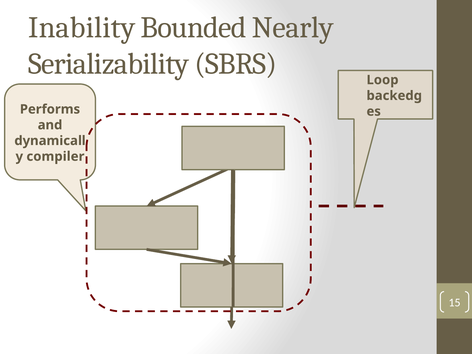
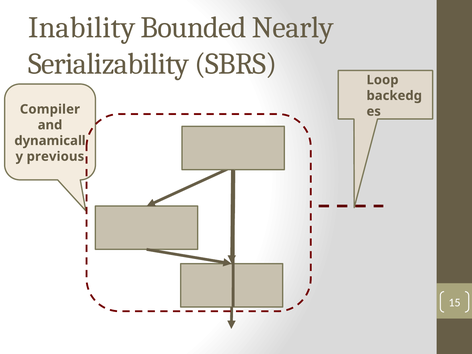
Performs: Performs -> Compiler
compiler: compiler -> previous
